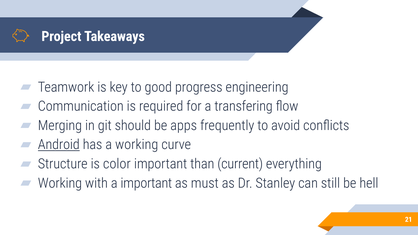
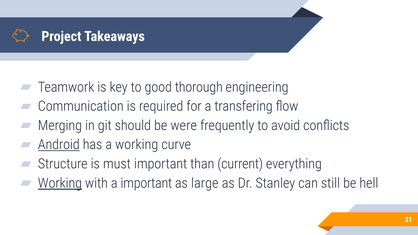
progress: progress -> thorough
apps: apps -> were
color: color -> must
Working at (60, 183) underline: none -> present
must: must -> large
